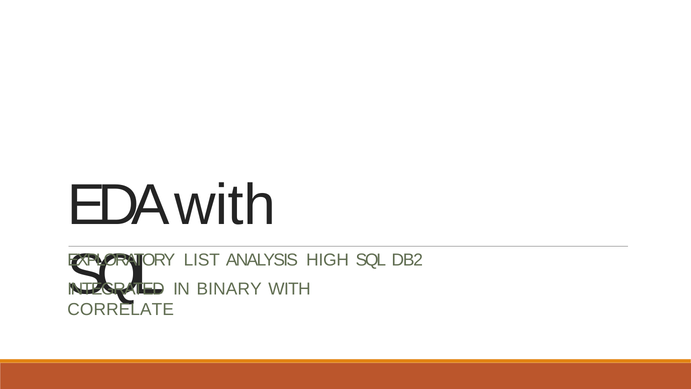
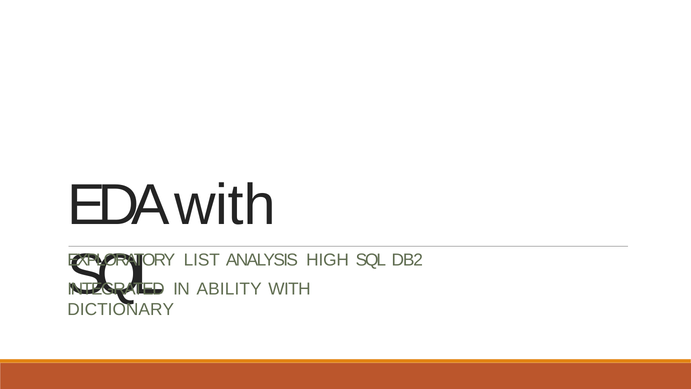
BINARY: BINARY -> ABILITY
CORRELATE: CORRELATE -> DICTIONARY
